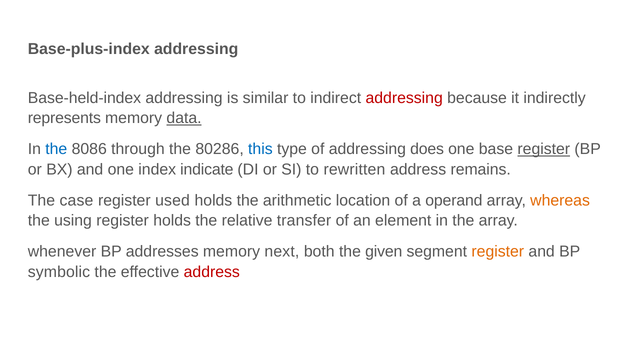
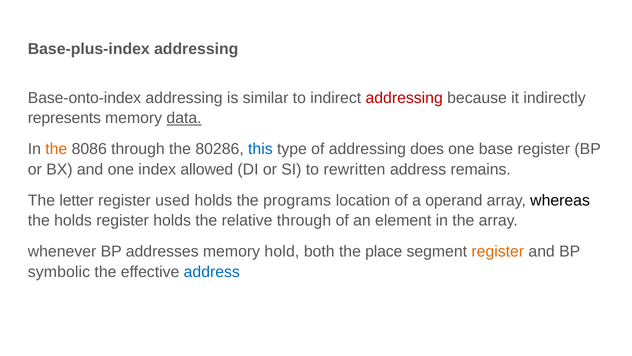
Base-held-index: Base-held-index -> Base-onto-index
the at (56, 149) colour: blue -> orange
register at (544, 149) underline: present -> none
indicate: indicate -> allowed
case: case -> letter
arithmetic: arithmetic -> programs
whereas colour: orange -> black
the using: using -> holds
relative transfer: transfer -> through
next: next -> hold
given: given -> place
address at (212, 272) colour: red -> blue
